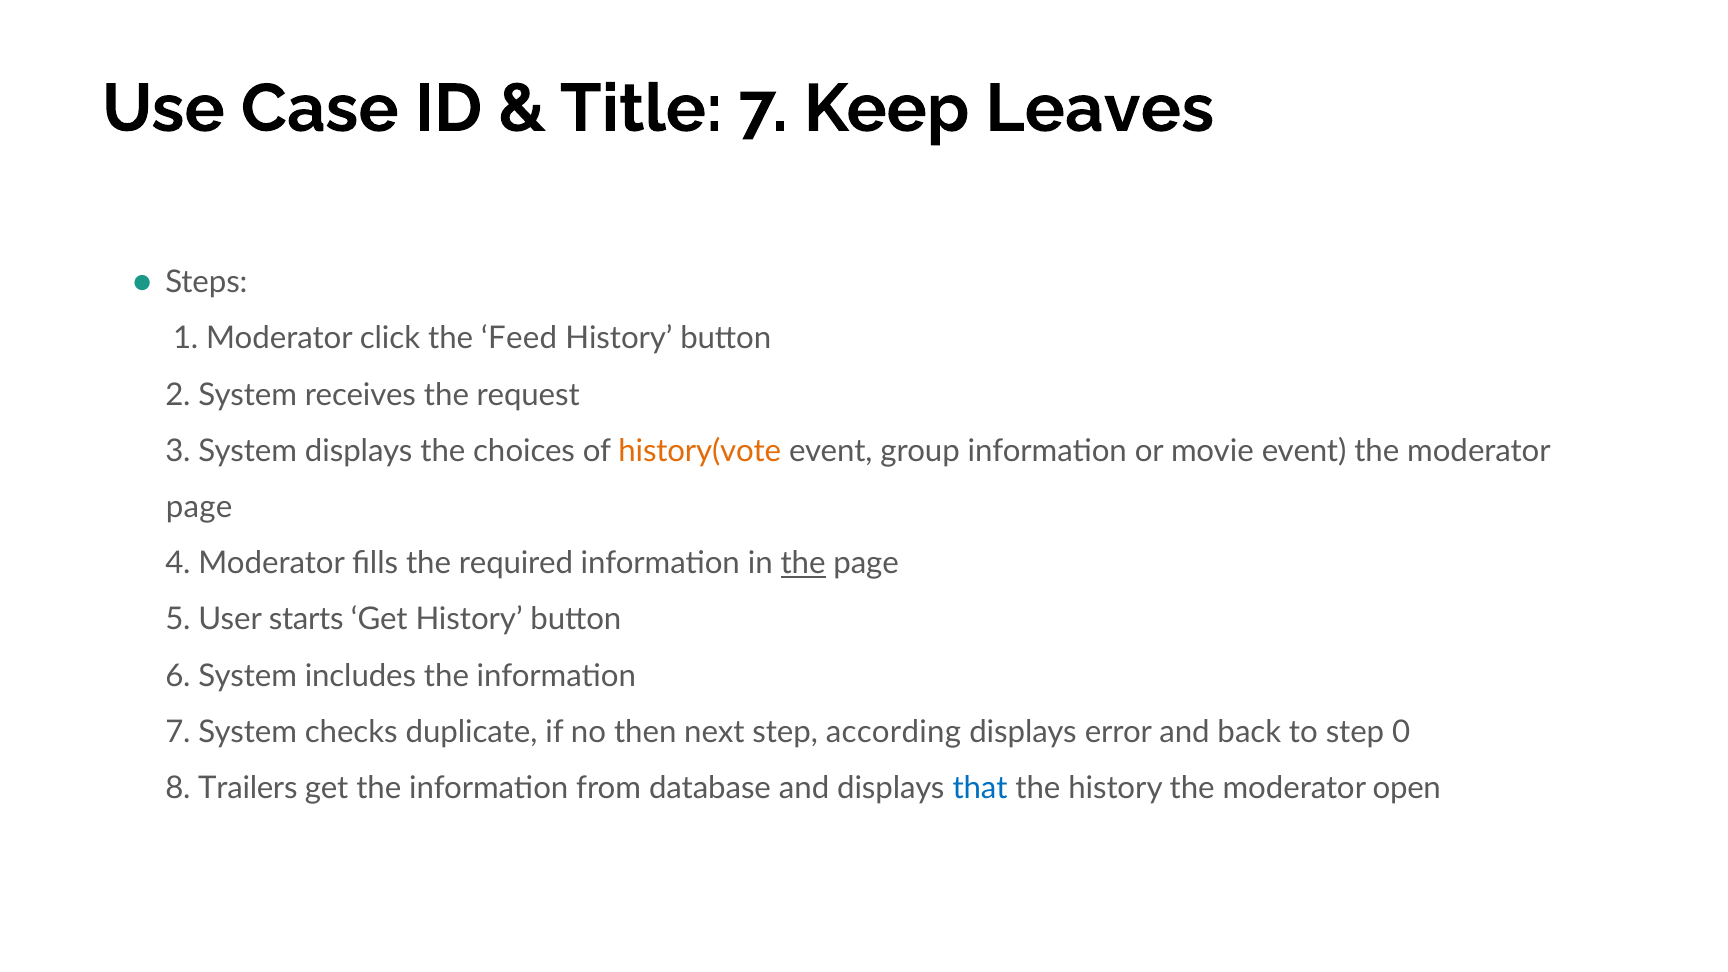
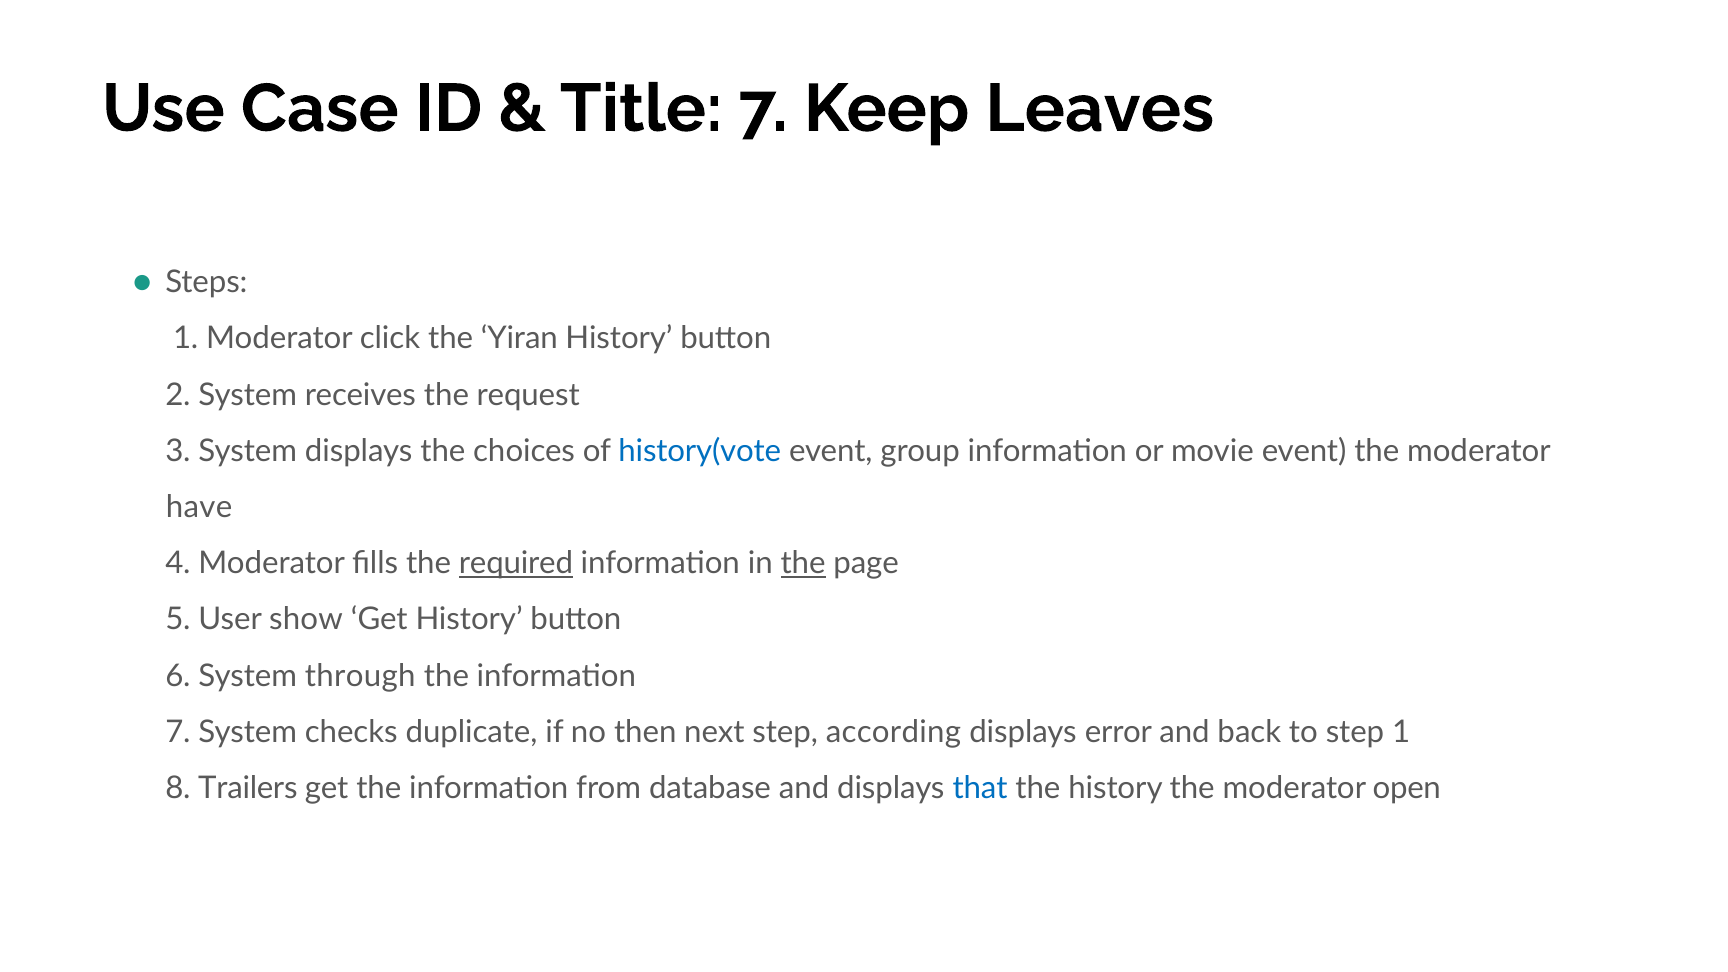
Feed: Feed -> Yiran
history(vote colour: orange -> blue
page at (199, 507): page -> have
required underline: none -> present
starts: starts -> show
includes: includes -> through
step 0: 0 -> 1
